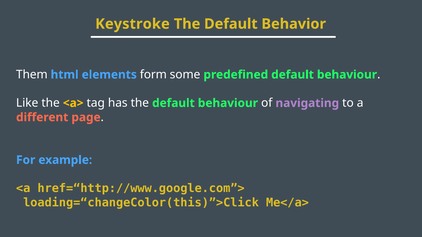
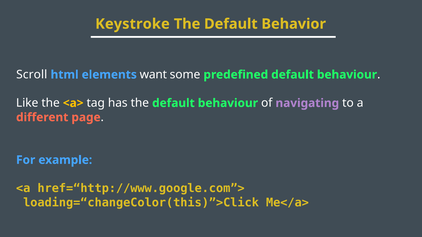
Them: Them -> Scroll
form: form -> want
